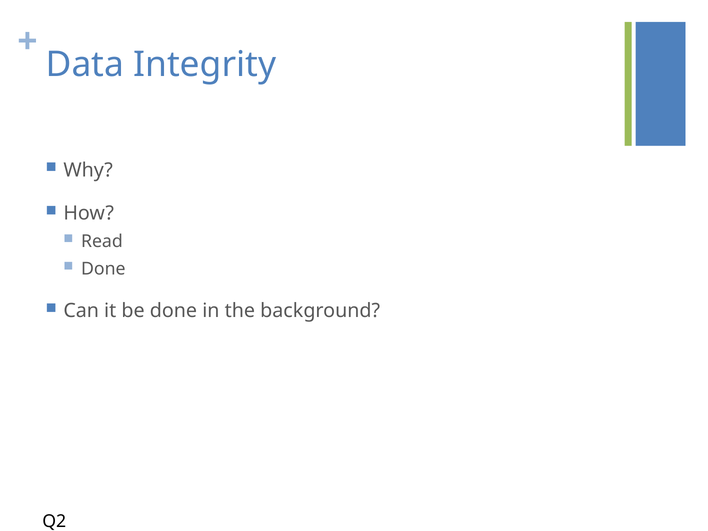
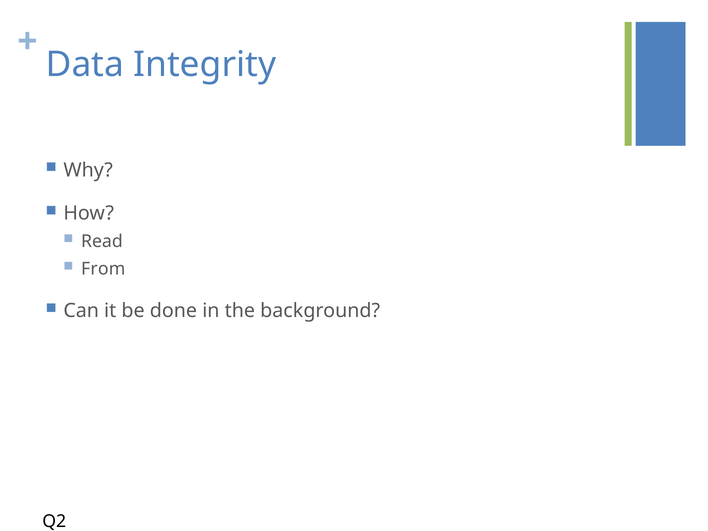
Done at (103, 269): Done -> From
